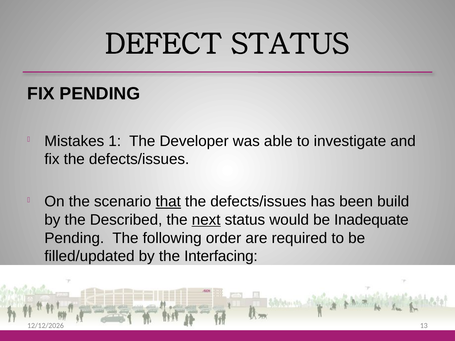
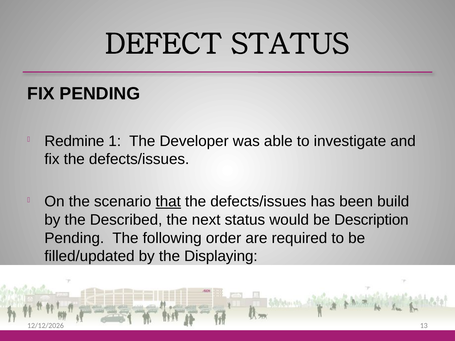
Mistakes: Mistakes -> Redmine
next underline: present -> none
Inadequate: Inadequate -> Description
Interfacing: Interfacing -> Displaying
